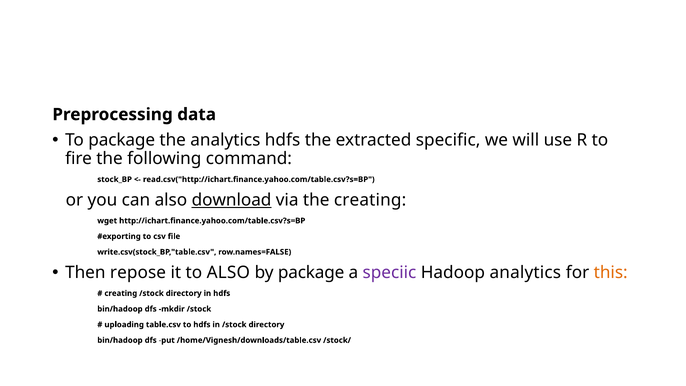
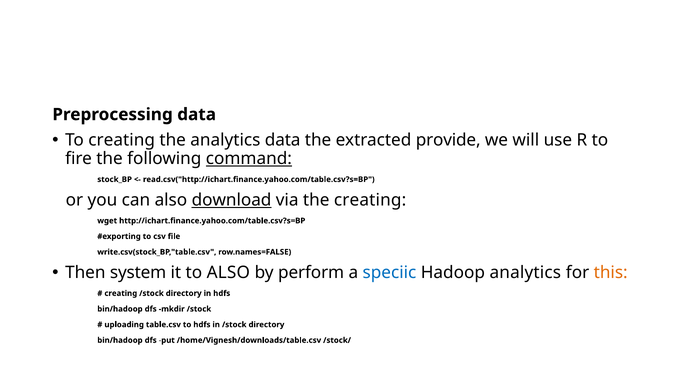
To package: package -> creating
analytics hdfs: hdfs -> data
specific: specific -> provide
command underline: none -> present
repose: repose -> system
by package: package -> perform
speciic colour: purple -> blue
